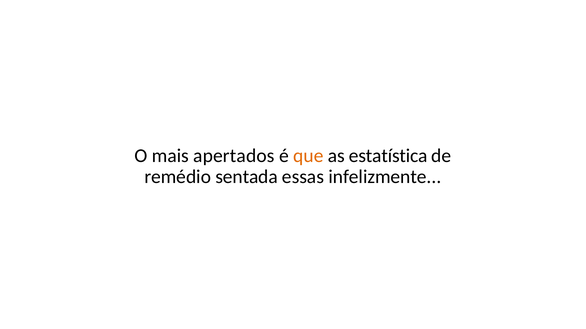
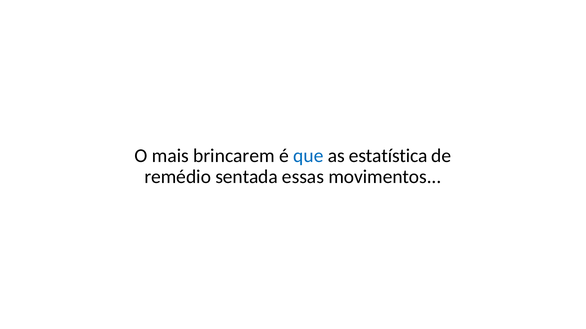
apertados: apertados -> brincarem
que colour: orange -> blue
infelizmente: infelizmente -> movimentos
